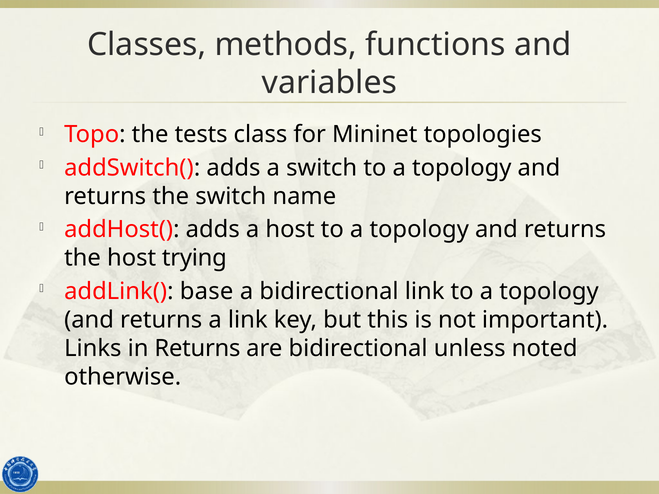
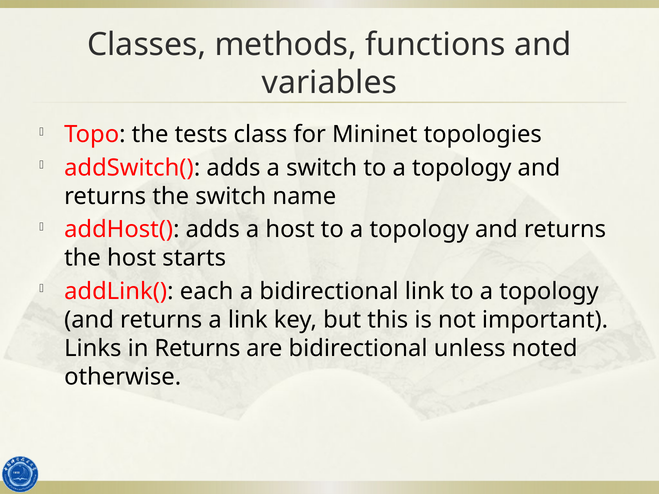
trying: trying -> starts
base: base -> each
